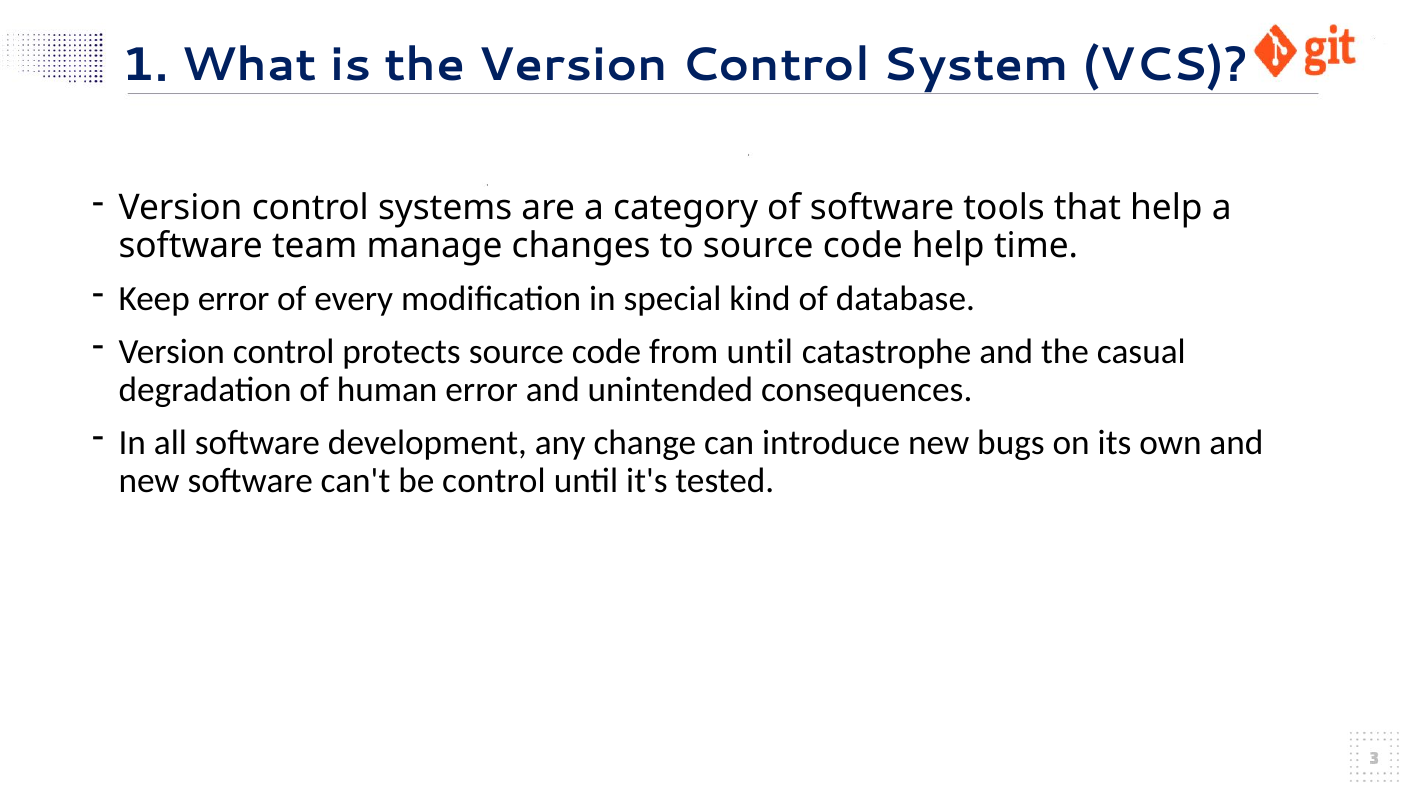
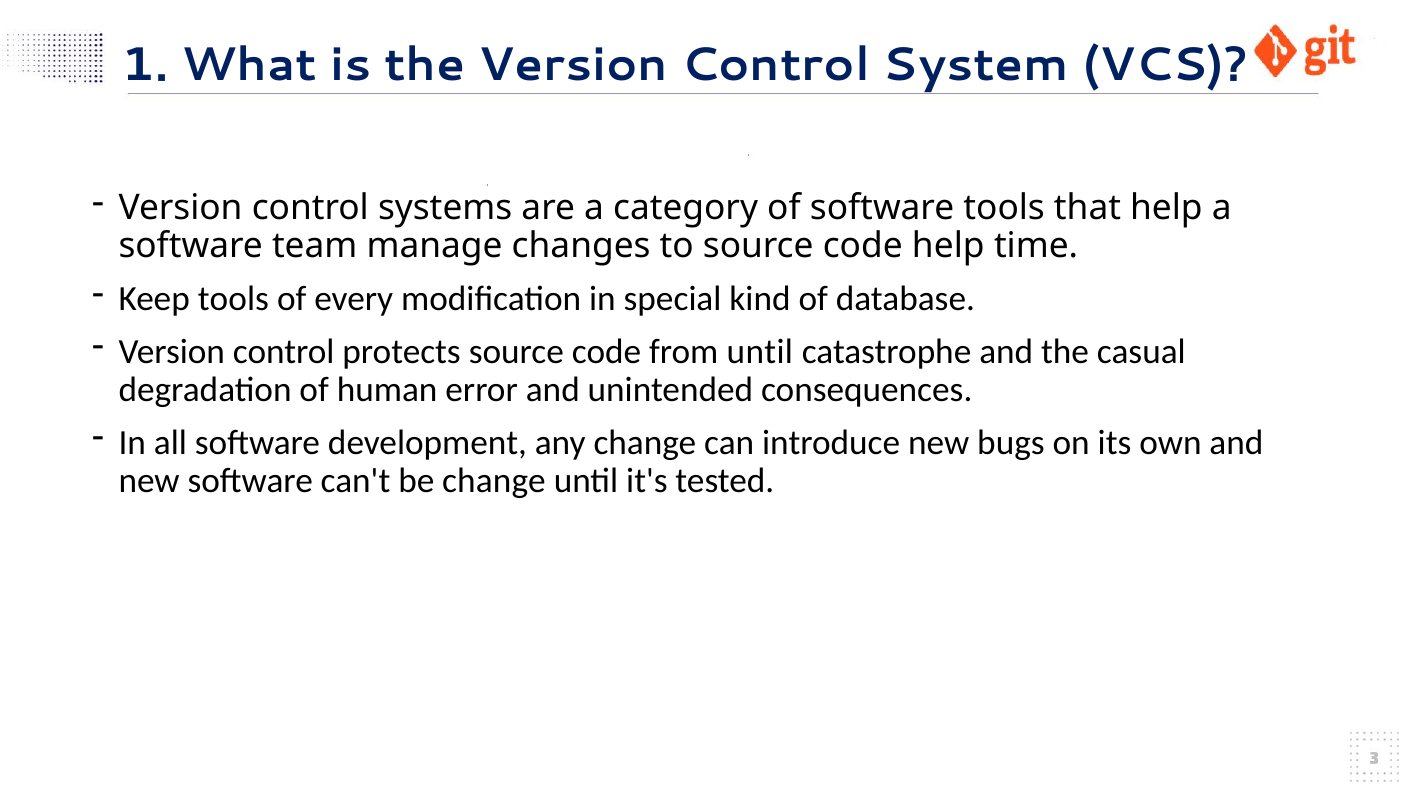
Keep error: error -> tools
be control: control -> change
